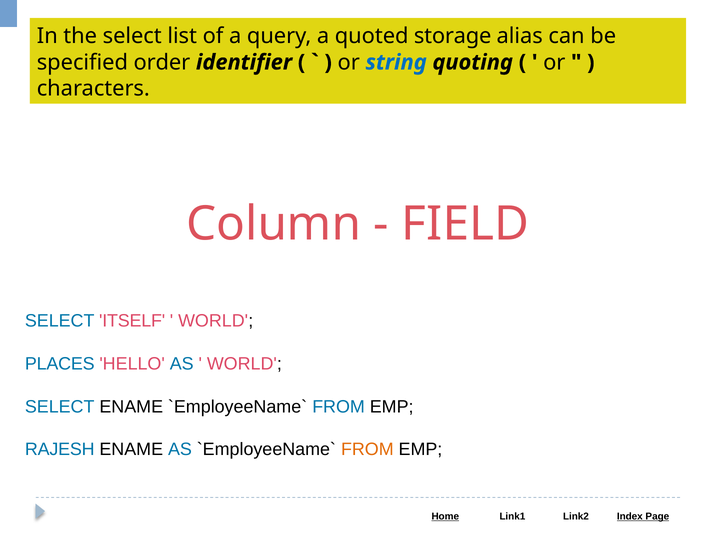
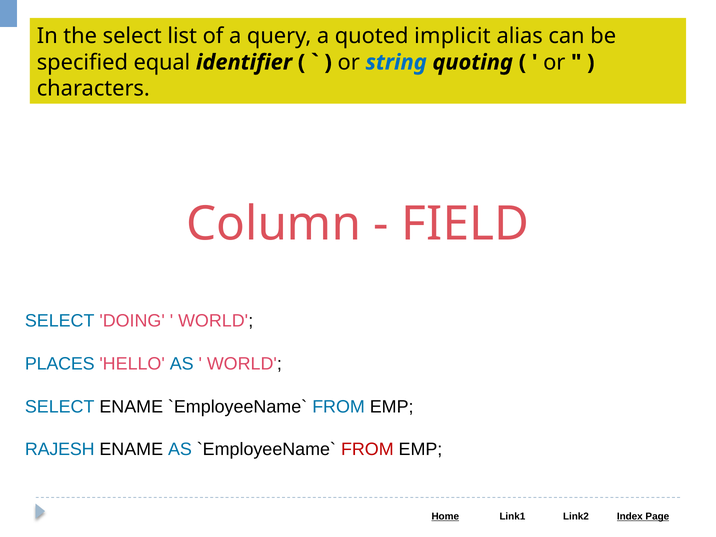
storage: storage -> implicit
order: order -> equal
ITSELF: ITSELF -> DOING
FROM at (367, 450) colour: orange -> red
